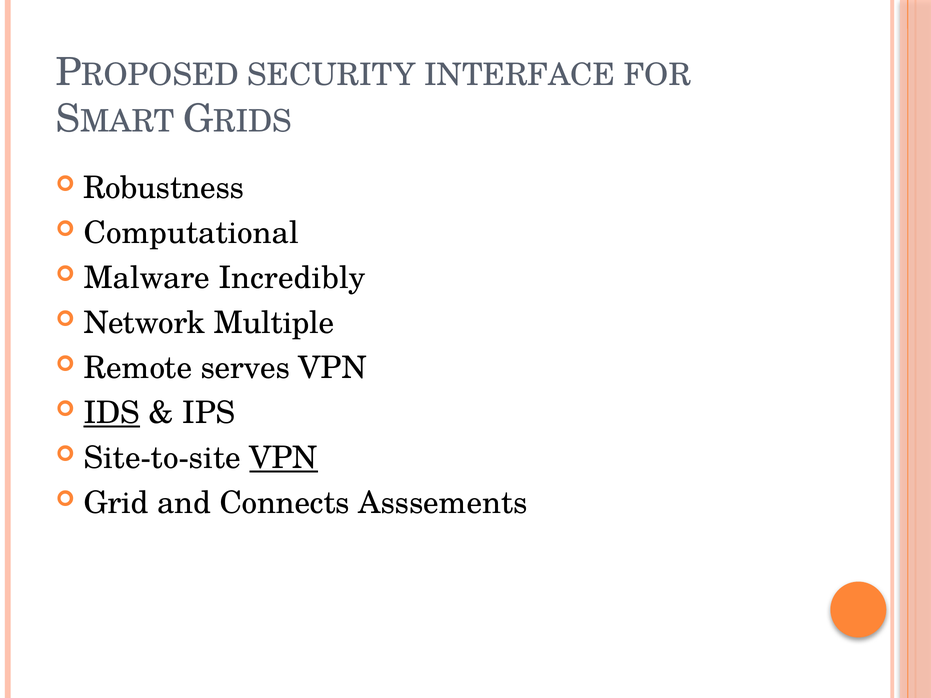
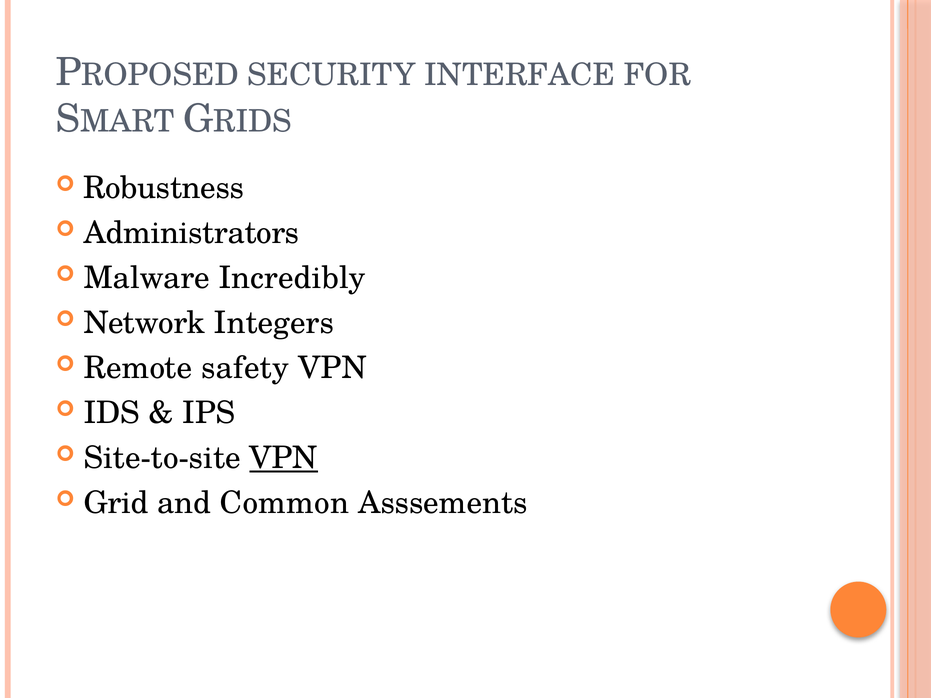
Computational: Computational -> Administrators
Multiple: Multiple -> Integers
serves: serves -> safety
IDS underline: present -> none
Connects: Connects -> Common
